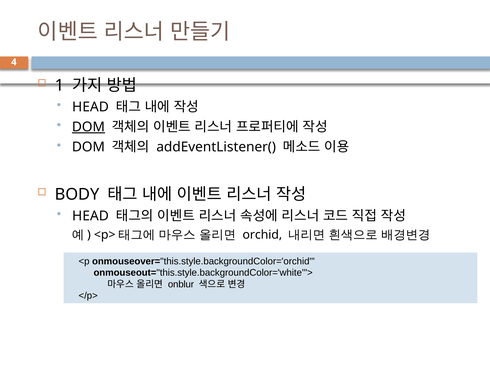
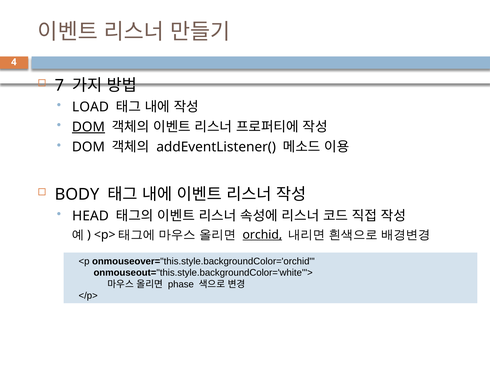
1: 1 -> 7
HEAD at (90, 107): HEAD -> LOAD
orchid underline: none -> present
onblur: onblur -> phase
